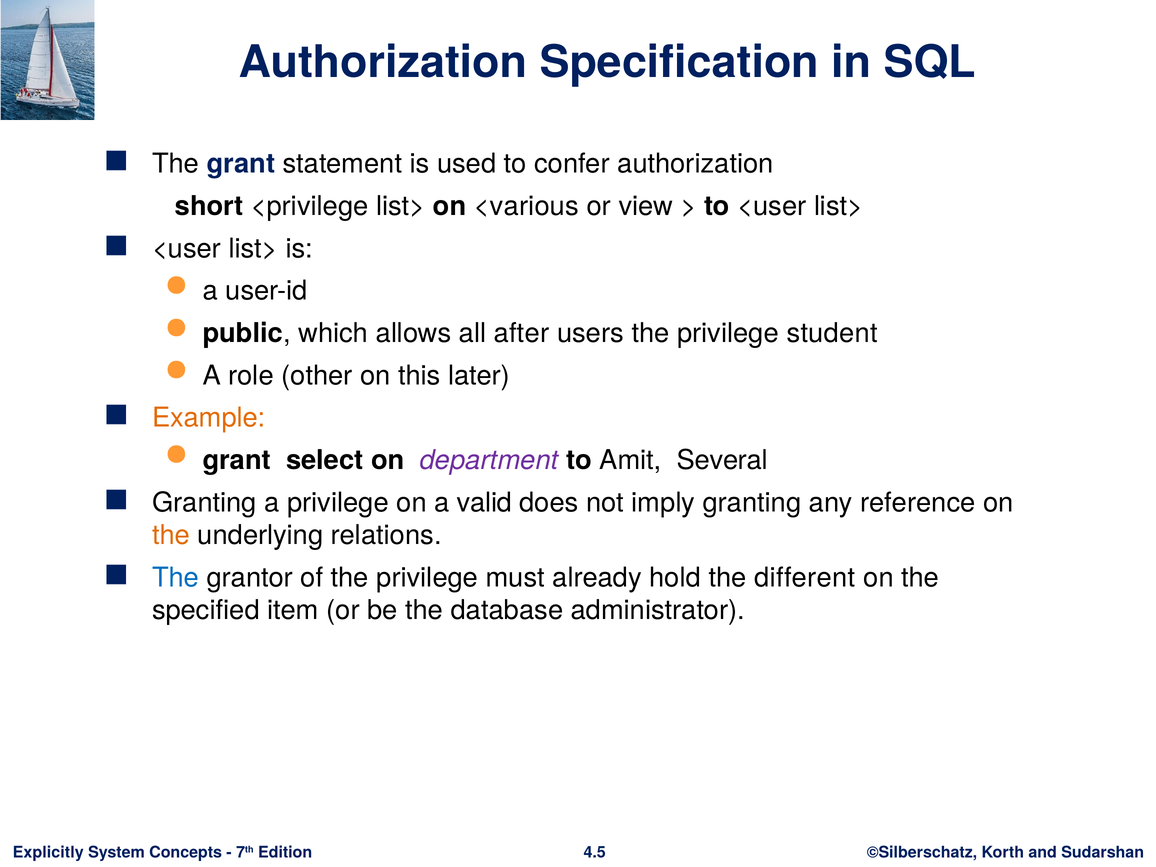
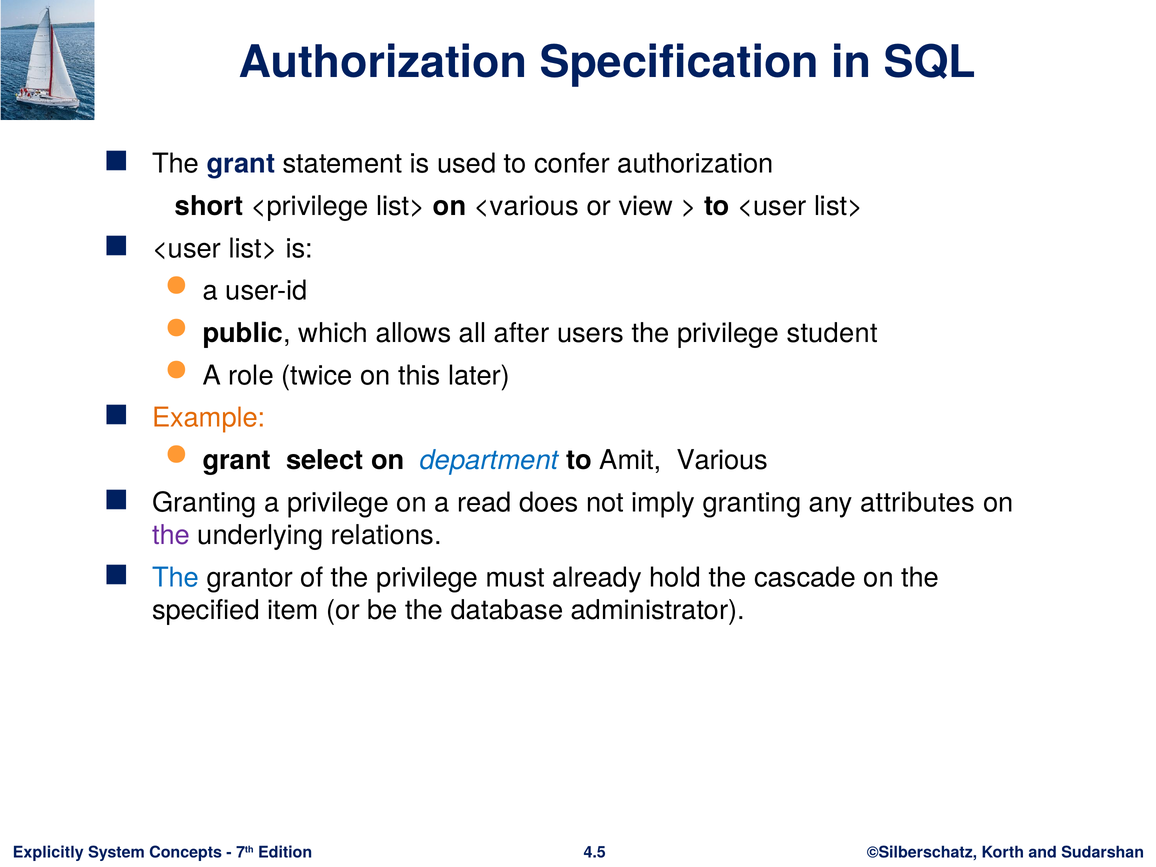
other: other -> twice
department colour: purple -> blue
Several: Several -> Various
valid: valid -> read
reference: reference -> attributes
the at (171, 535) colour: orange -> purple
different: different -> cascade
